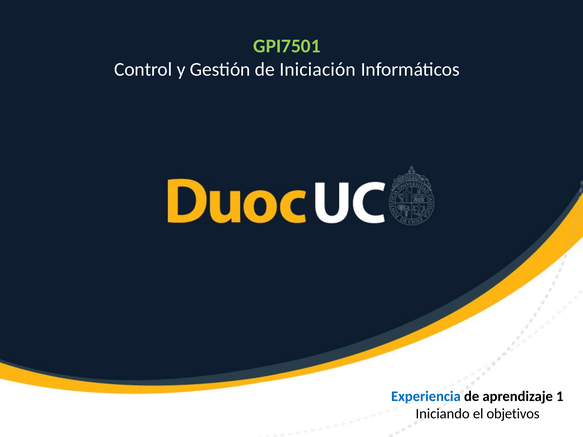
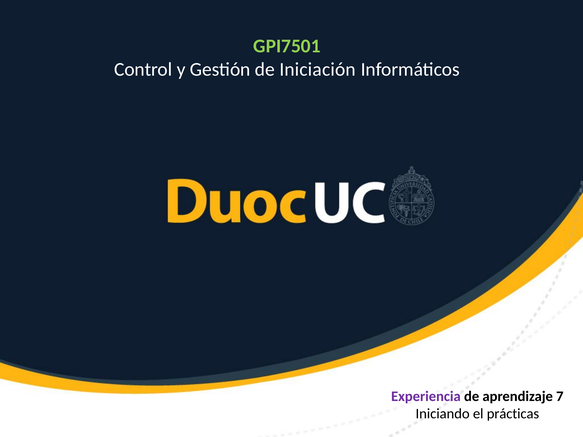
Experiencia colour: blue -> purple
1: 1 -> 7
objetivos: objetivos -> prácticas
